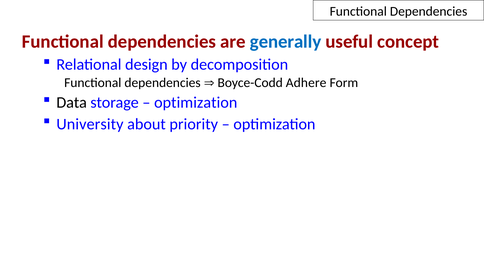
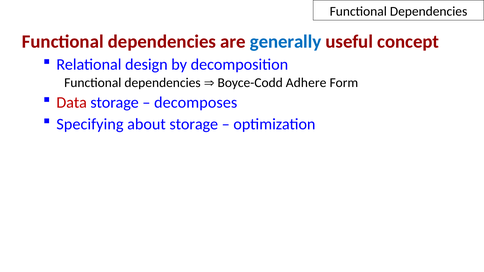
Data colour: black -> red
optimization at (196, 103): optimization -> decomposes
University: University -> Specifying
about priority: priority -> storage
